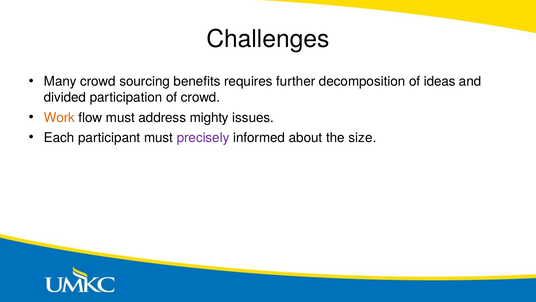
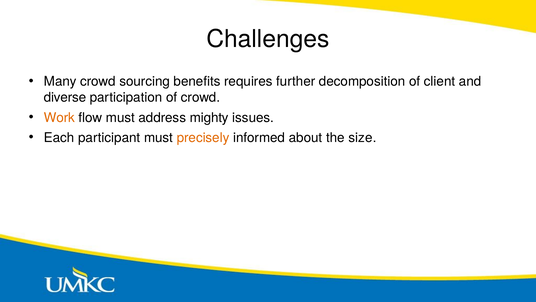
ideas: ideas -> client
divided: divided -> diverse
precisely colour: purple -> orange
